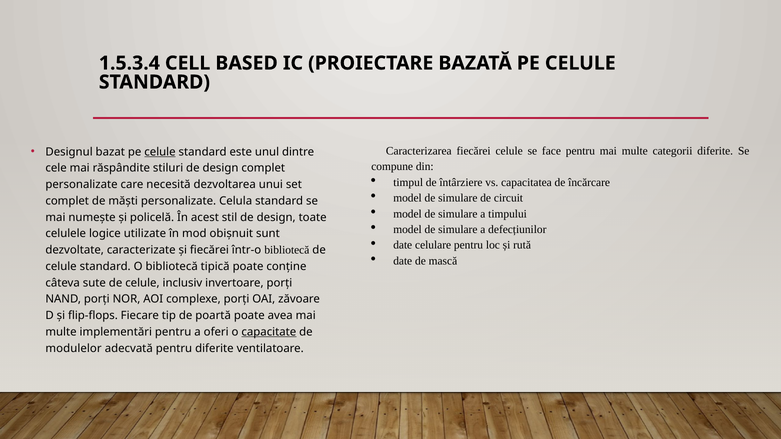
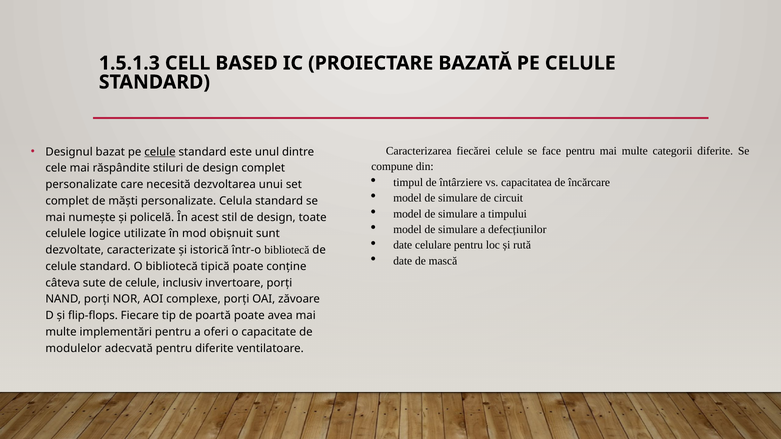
1.5.3.4: 1.5.3.4 -> 1.5.1.3
și fiecărei: fiecărei -> istorică
capacitate underline: present -> none
